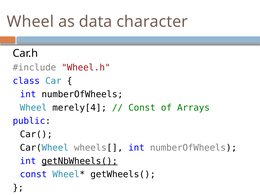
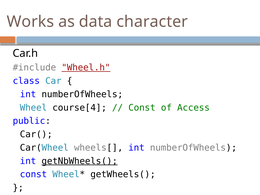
Wheel at (30, 22): Wheel -> Works
Wheel.h underline: none -> present
merely[4: merely[4 -> course[4
Arrays: Arrays -> Access
